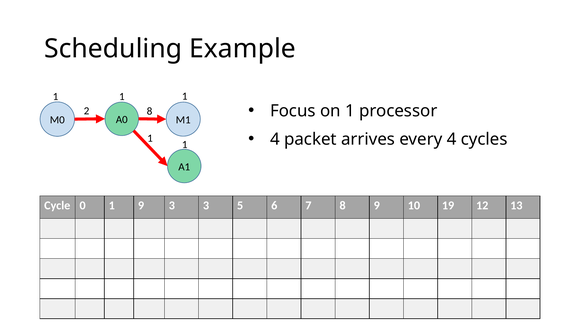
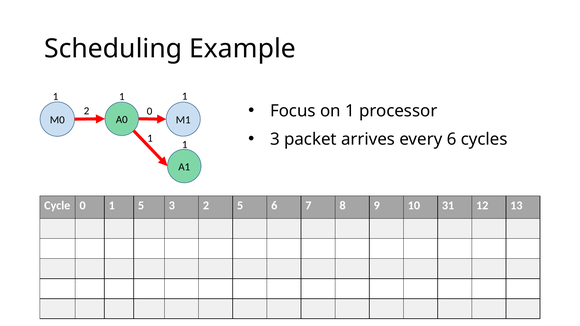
2 8: 8 -> 0
4 at (275, 139): 4 -> 3
every 4: 4 -> 6
1 9: 9 -> 5
3 3: 3 -> 2
10 19: 19 -> 31
